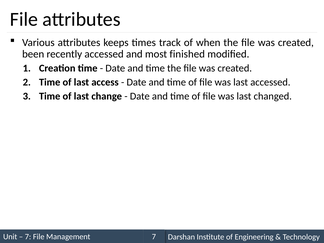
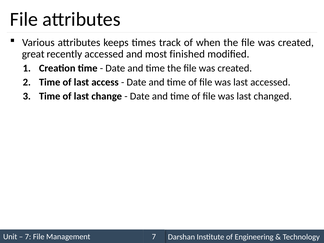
been: been -> great
